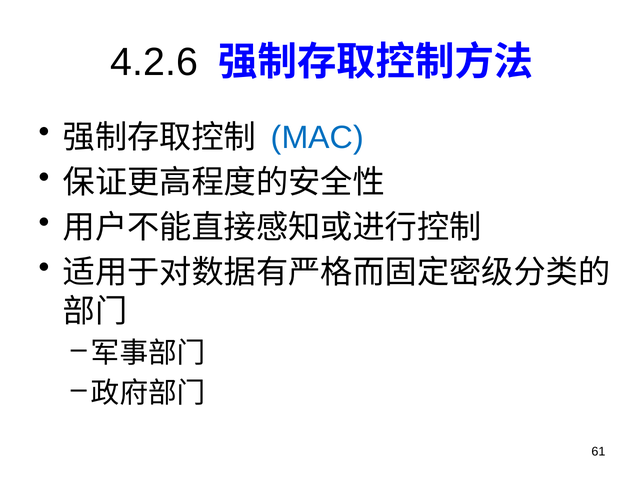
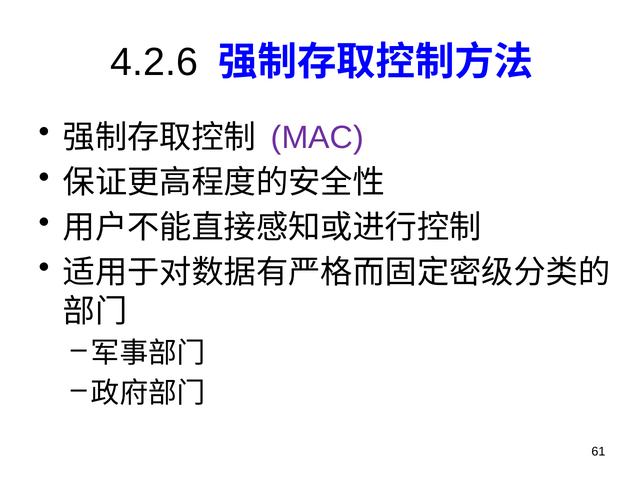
MAC colour: blue -> purple
